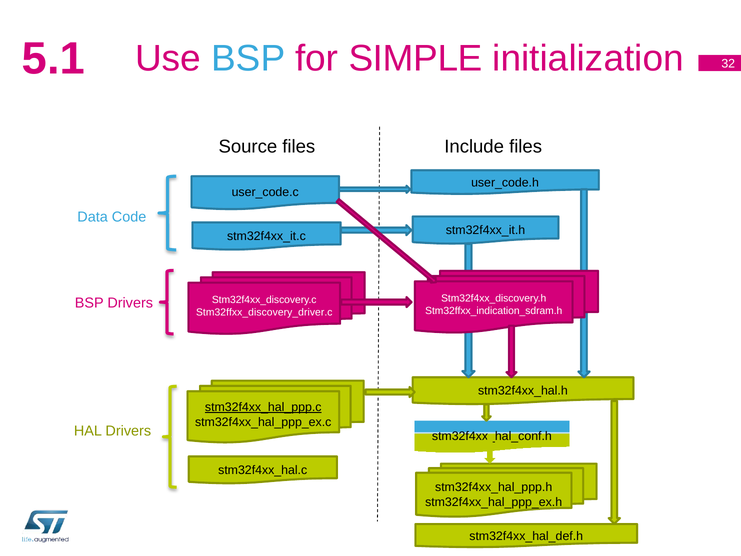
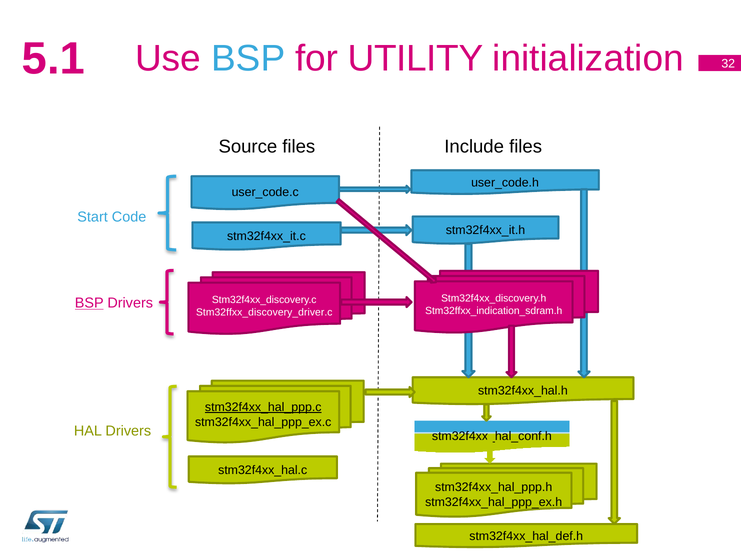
SIMPLE: SIMPLE -> UTILITY
Data: Data -> Start
BSP at (89, 303) underline: none -> present
